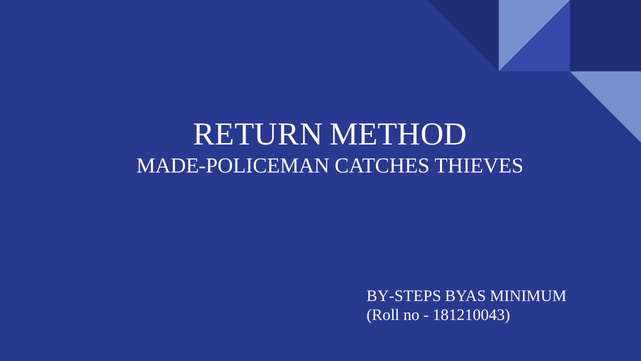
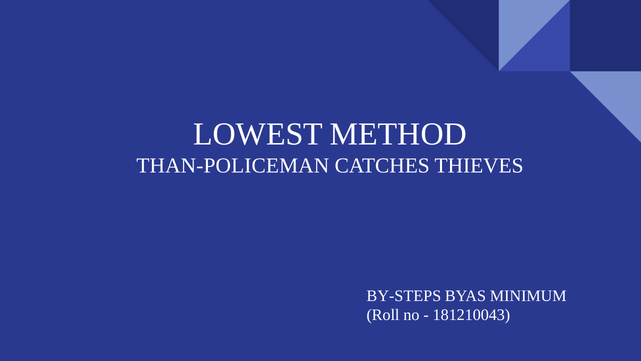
RETURN: RETURN -> LOWEST
MADE-POLICEMAN: MADE-POLICEMAN -> THAN-POLICEMAN
